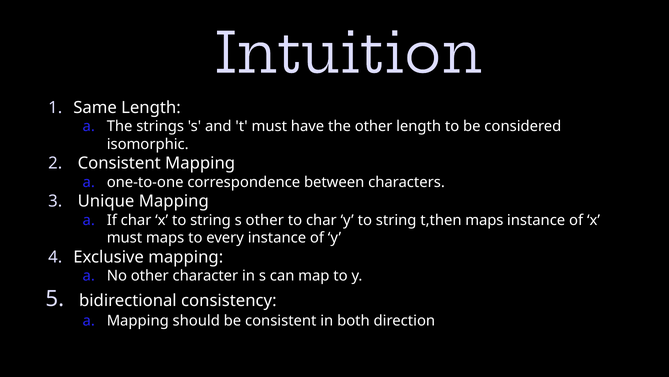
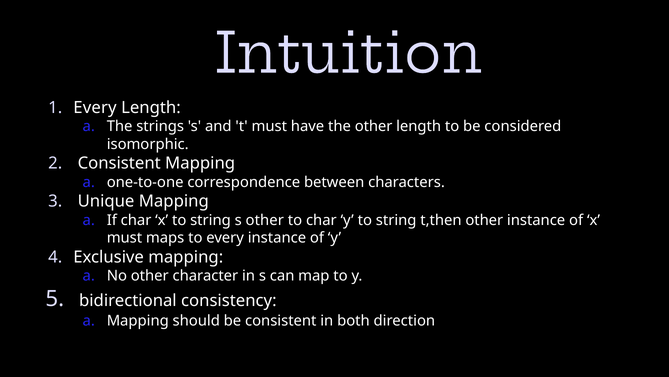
Same at (95, 107): Same -> Every
t,then maps: maps -> other
